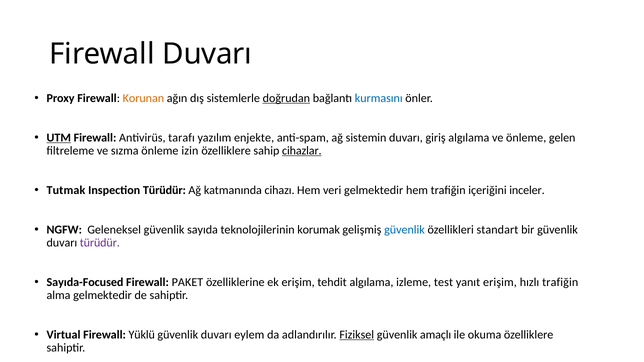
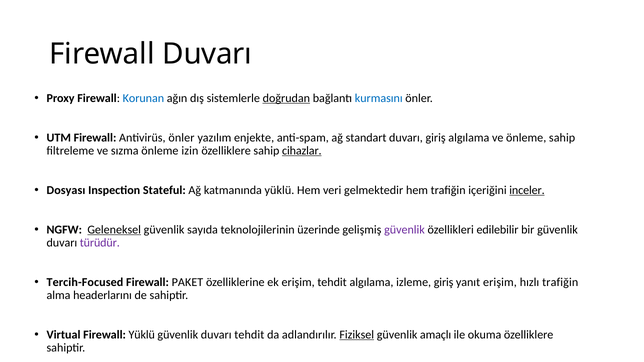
Korunan colour: orange -> blue
UTM underline: present -> none
Antivirüs tarafı: tarafı -> önler
sistemin: sistemin -> standart
önleme gelen: gelen -> sahip
Tutmak: Tutmak -> Dosyası
Inspection Türüdür: Türüdür -> Stateful
katmanında cihazı: cihazı -> yüklü
inceler underline: none -> present
Geleneksel underline: none -> present
korumak: korumak -> üzerinde
güvenlik at (404, 230) colour: blue -> purple
standart: standart -> edilebilir
Sayıda-Focused: Sayıda-Focused -> Tercih-Focused
izleme test: test -> giriş
alma gelmektedir: gelmektedir -> headerlarını
duvarı eylem: eylem -> tehdit
